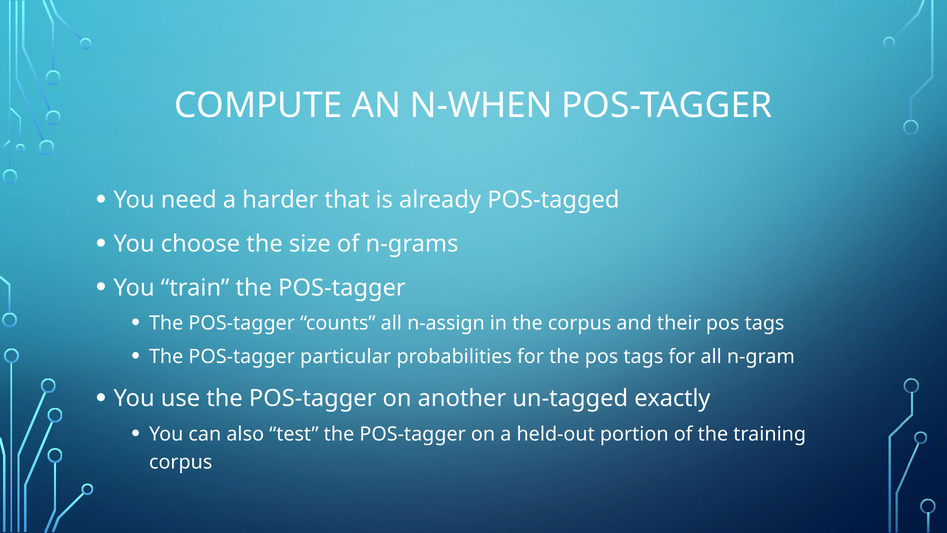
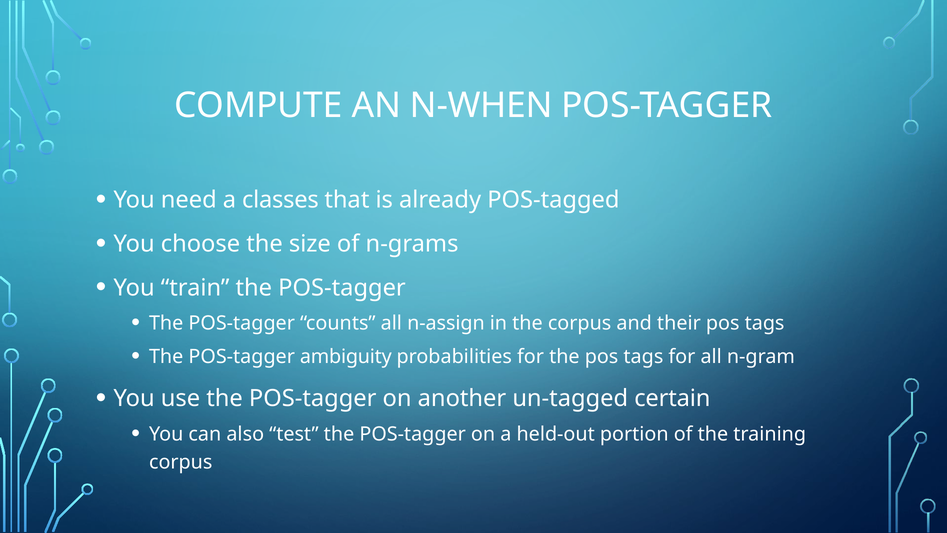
harder: harder -> classes
particular: particular -> ambiguity
exactly: exactly -> certain
